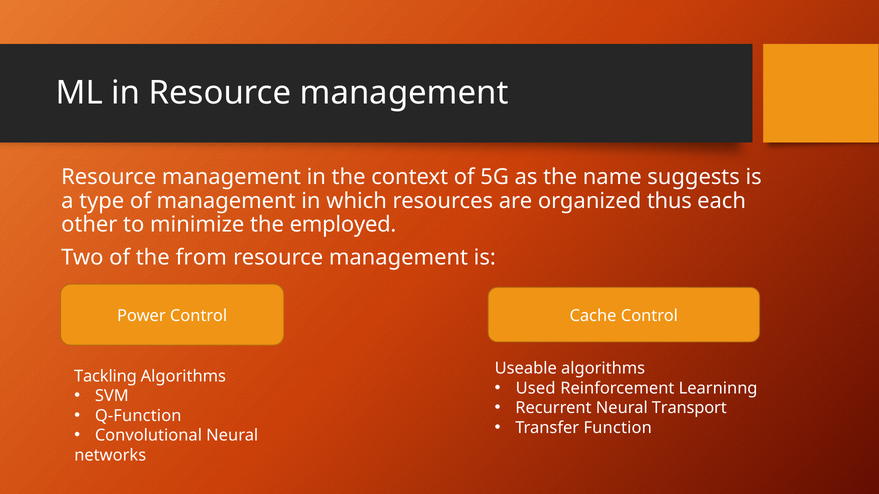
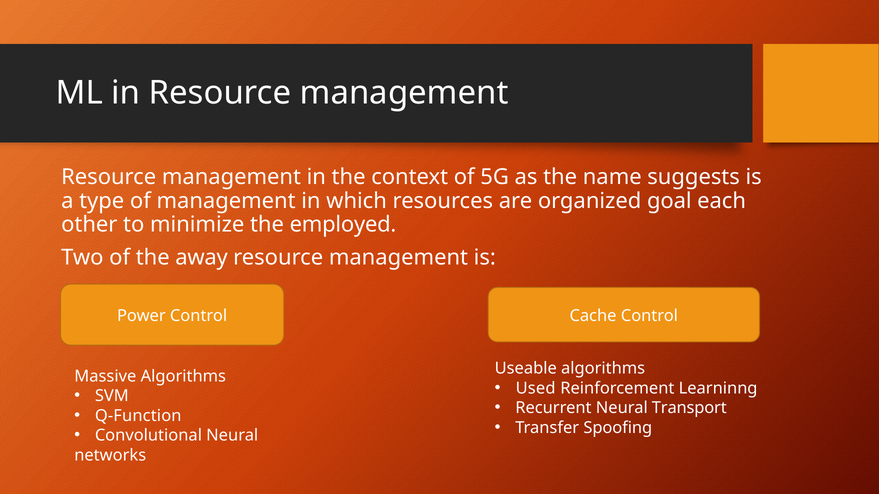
thus: thus -> goal
from: from -> away
Tackling: Tackling -> Massive
Function: Function -> Spoofing
